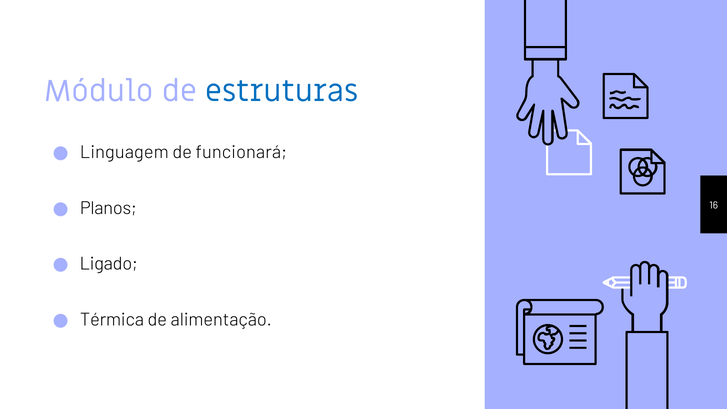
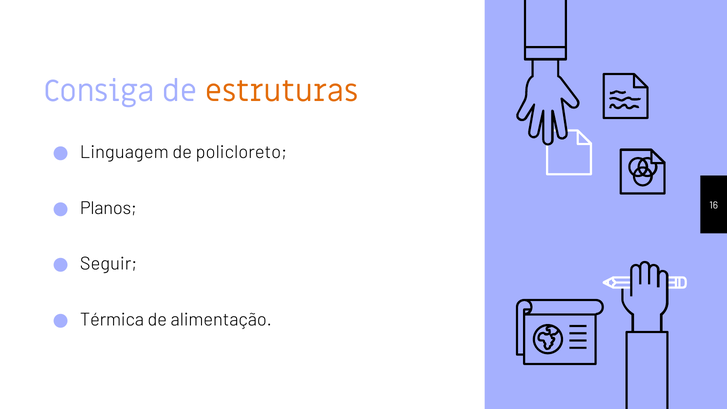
Módulo: Módulo -> Consiga
estruturas colour: blue -> orange
funcionará: funcionará -> policloreto
Ligado: Ligado -> Seguir
